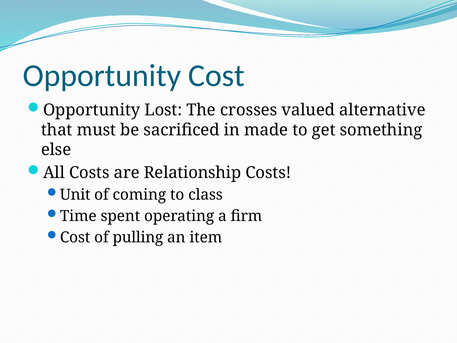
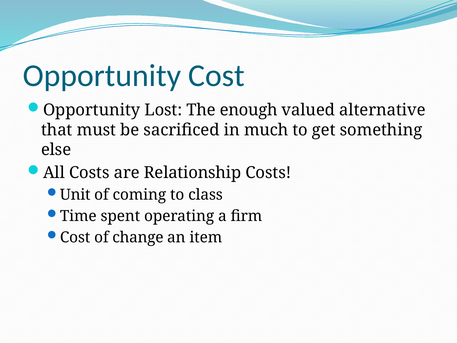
crosses: crosses -> enough
made: made -> much
pulling: pulling -> change
